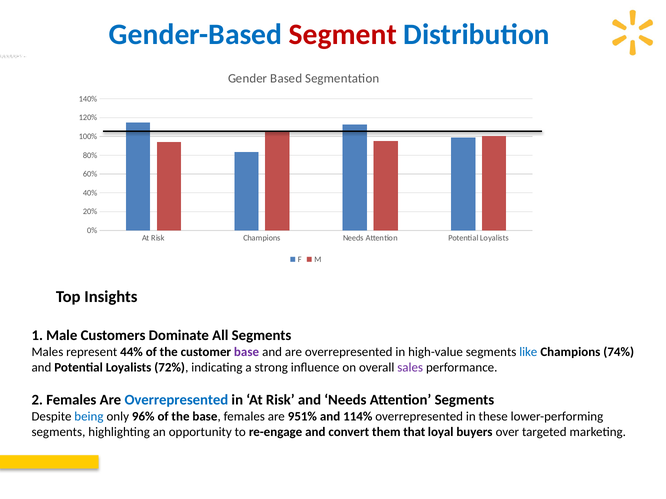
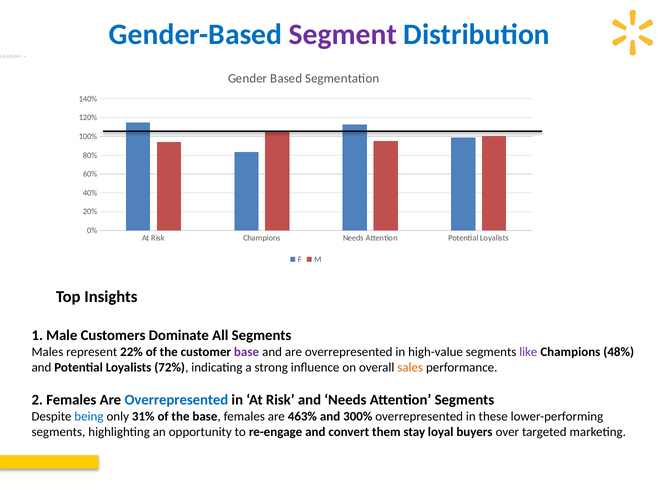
Segment colour: red -> purple
44%: 44% -> 22%
like colour: blue -> purple
74%: 74% -> 48%
sales colour: purple -> orange
96%: 96% -> 31%
951%: 951% -> 463%
114%: 114% -> 300%
that: that -> stay
